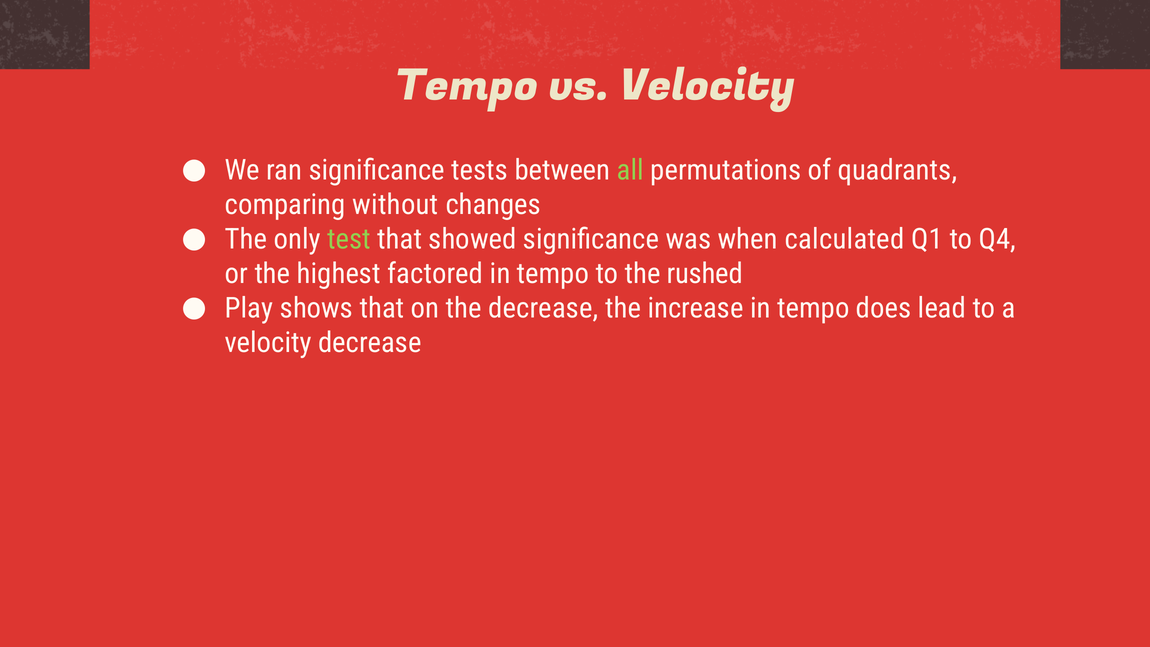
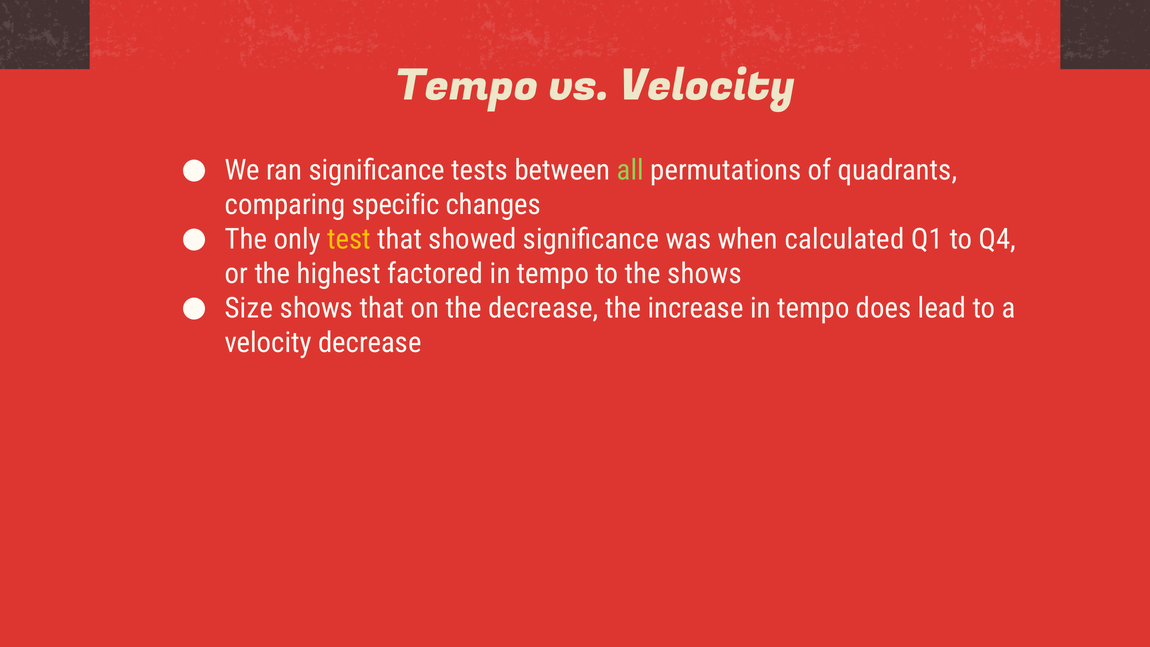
without: without -> specific
test colour: light green -> yellow
the rushed: rushed -> shows
Play: Play -> Size
